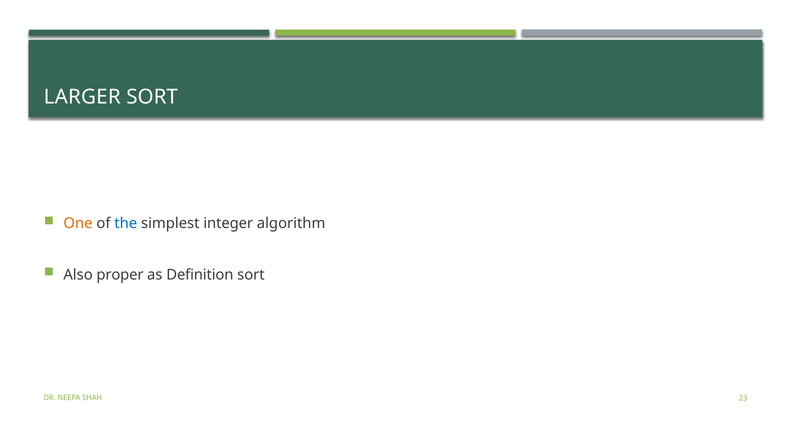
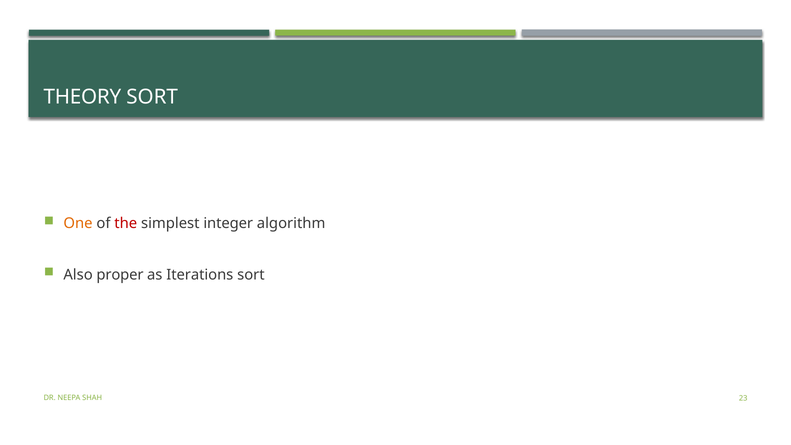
LARGER: LARGER -> THEORY
the colour: blue -> red
Definition: Definition -> Iterations
